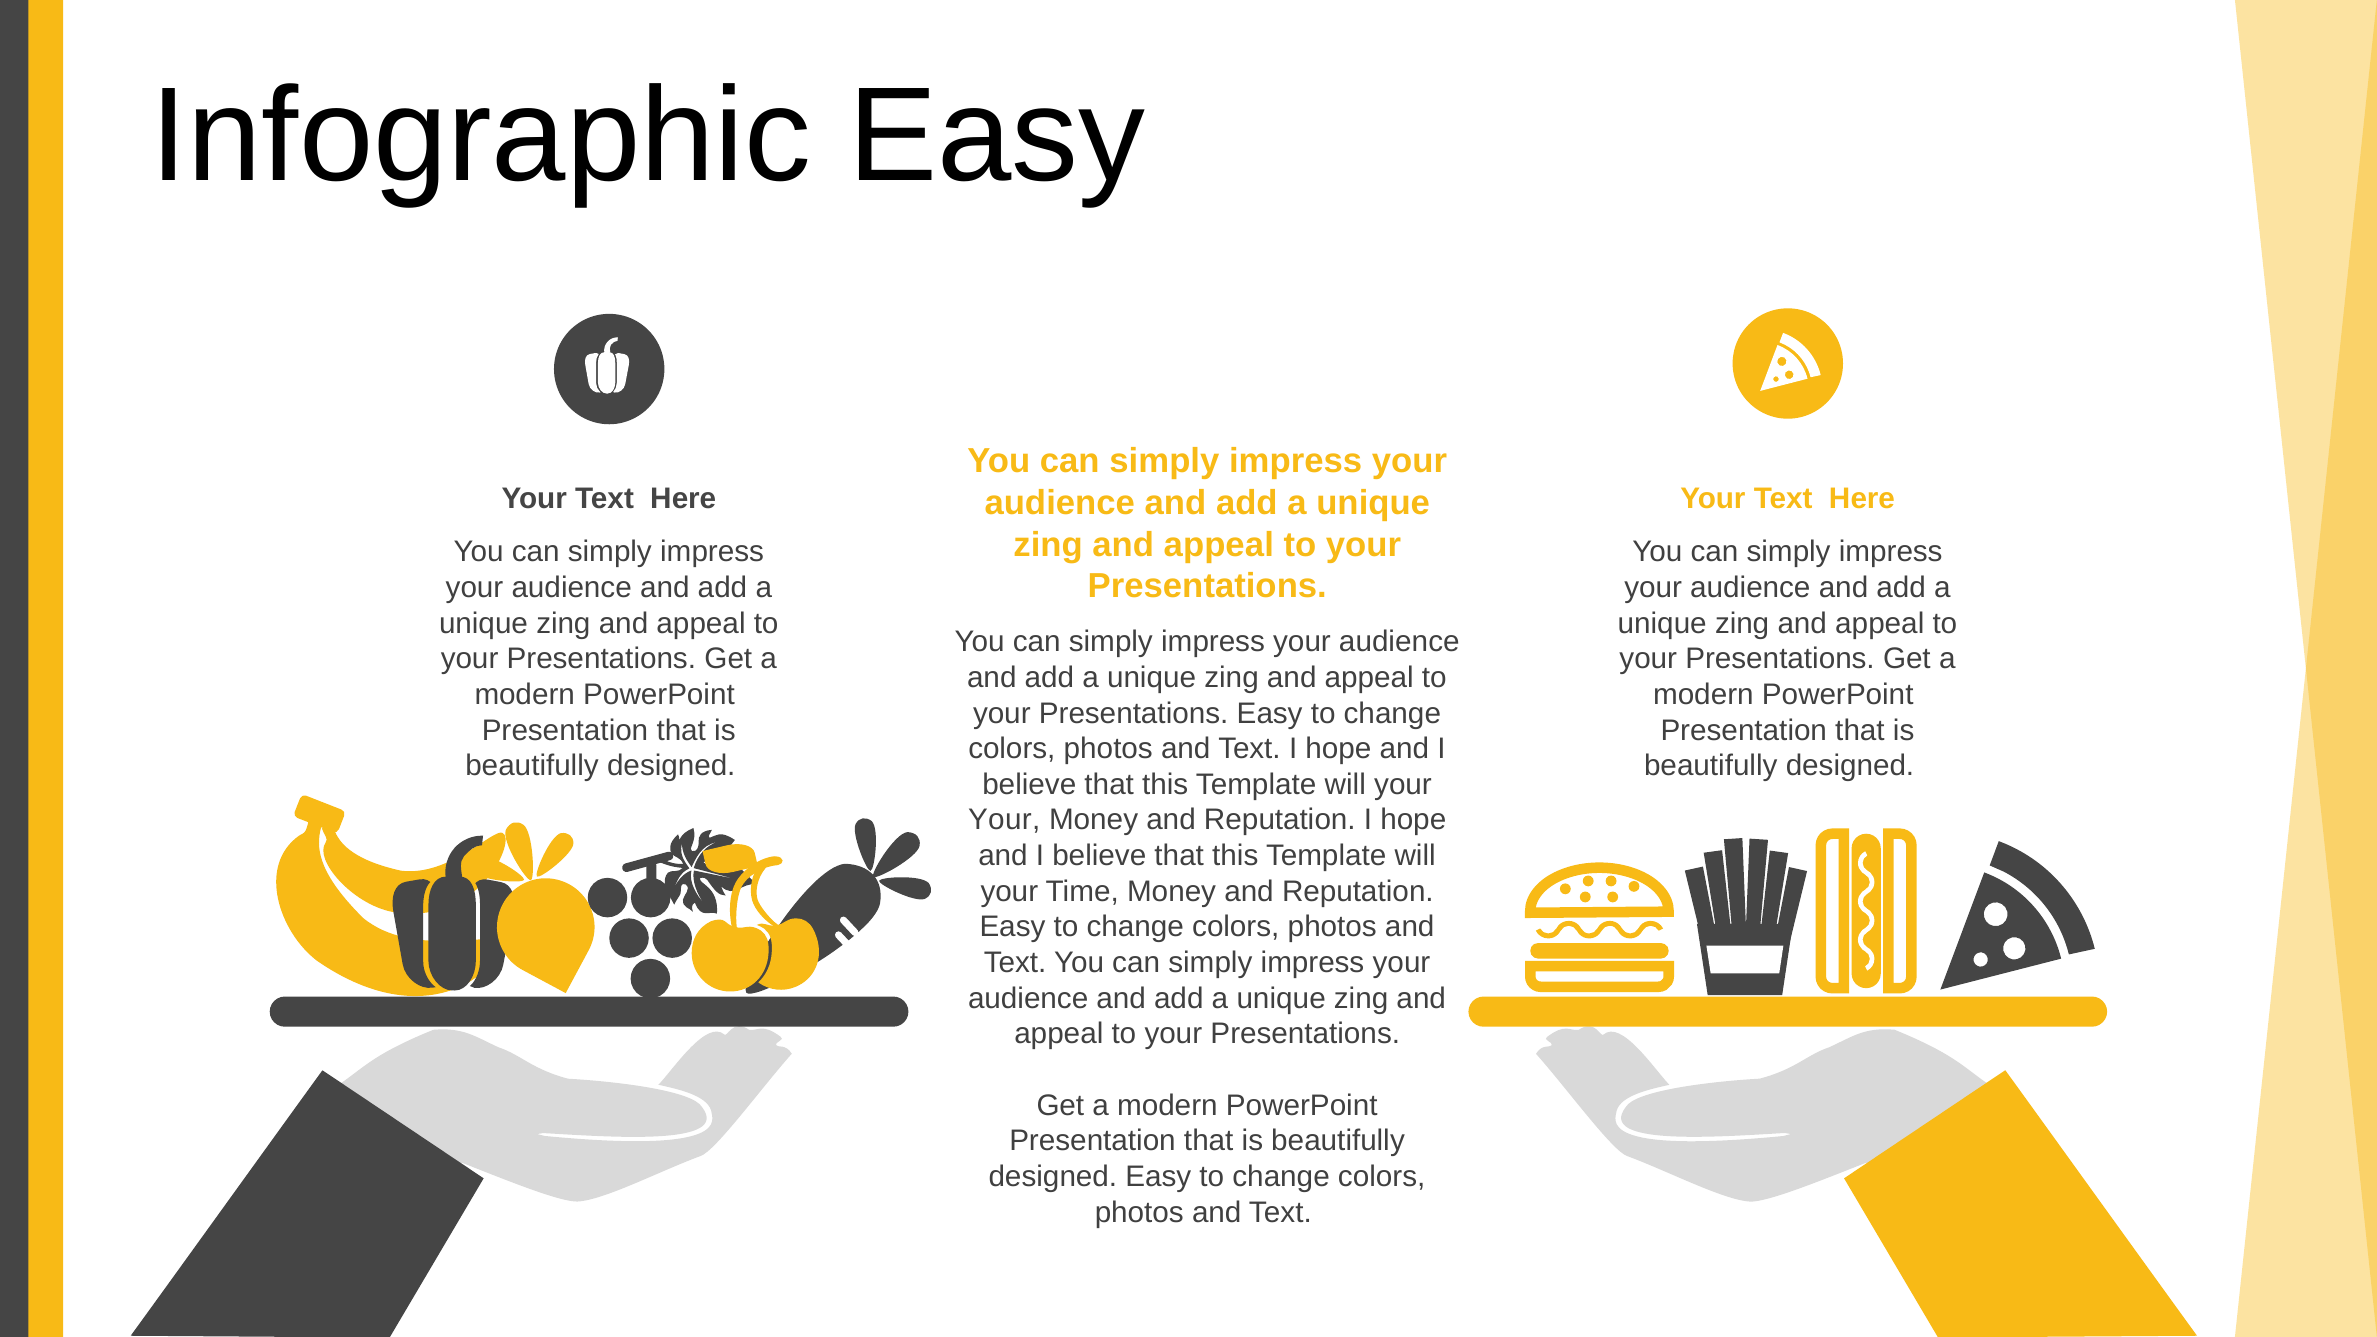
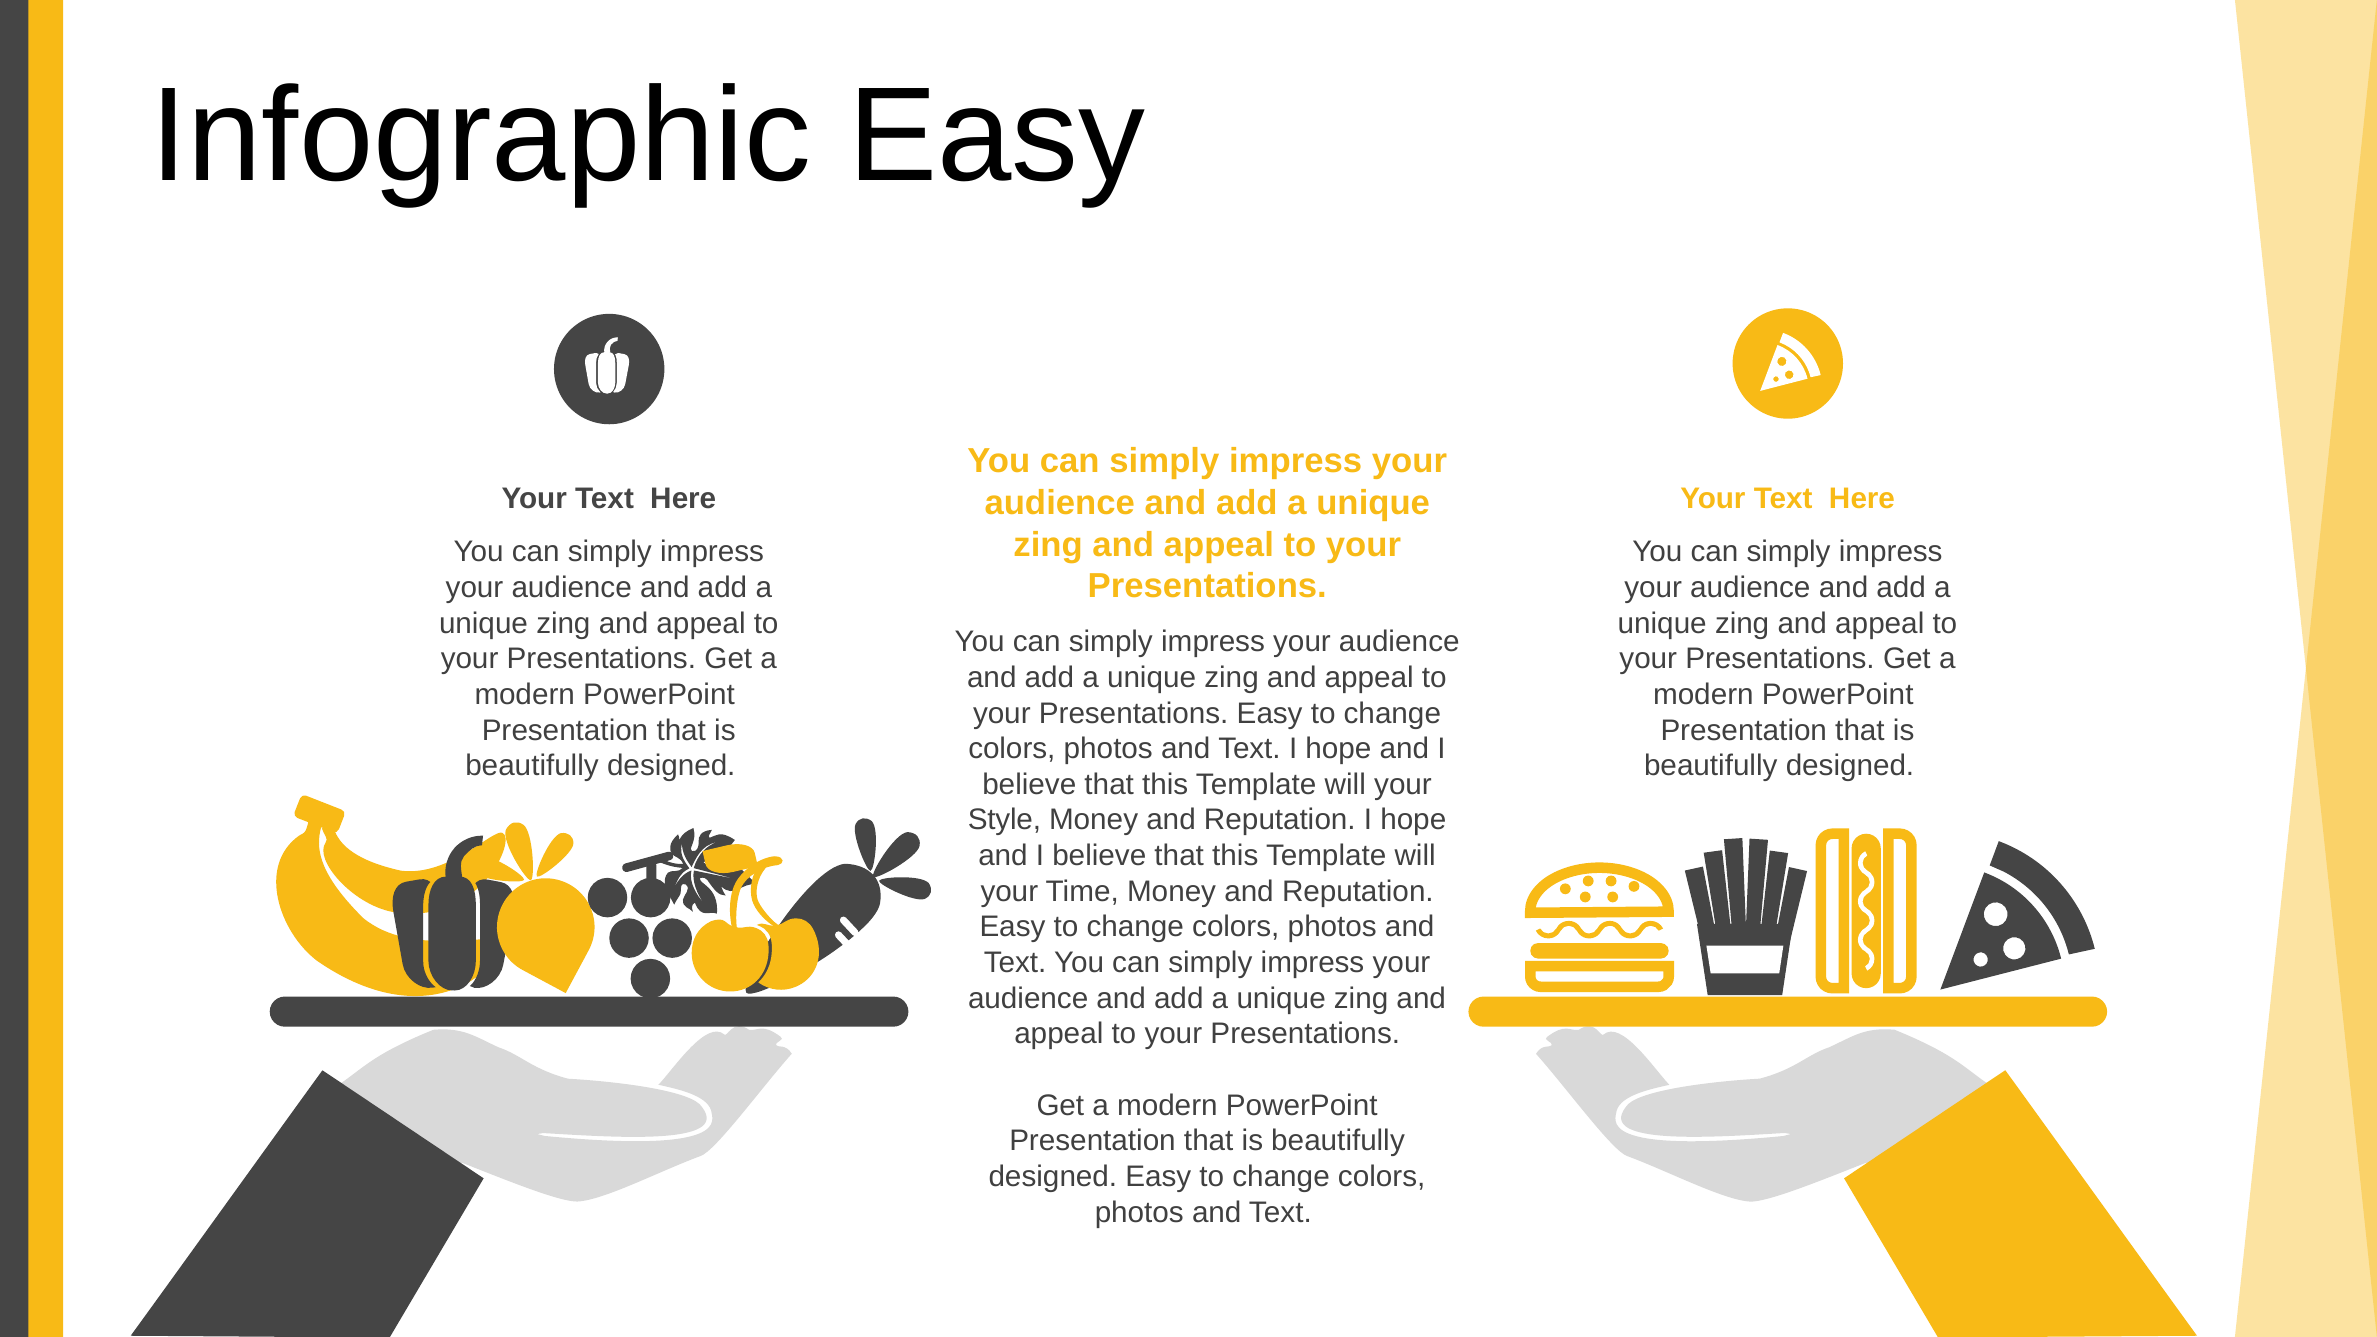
Your at (1004, 820): Your -> Style
